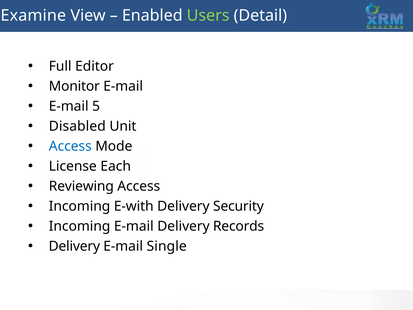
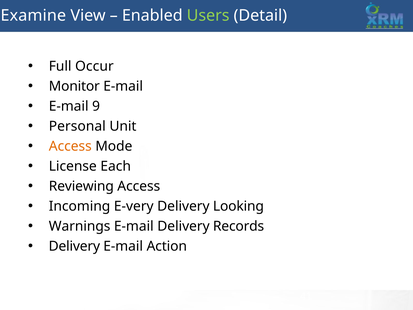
Editor: Editor -> Occur
5: 5 -> 9
Disabled: Disabled -> Personal
Access at (70, 146) colour: blue -> orange
E-with: E-with -> E-very
Security: Security -> Looking
Incoming at (80, 226): Incoming -> Warnings
Single: Single -> Action
